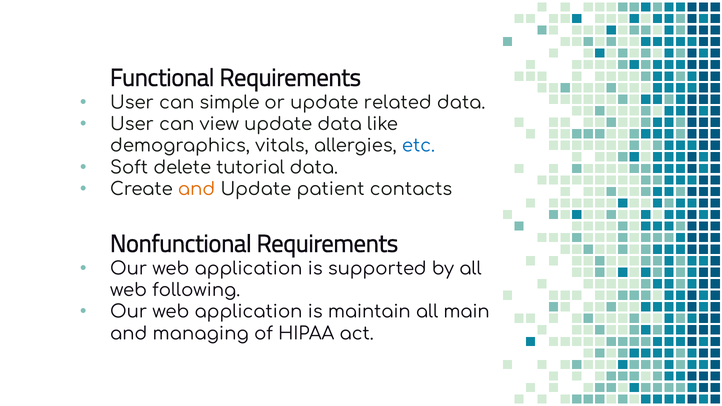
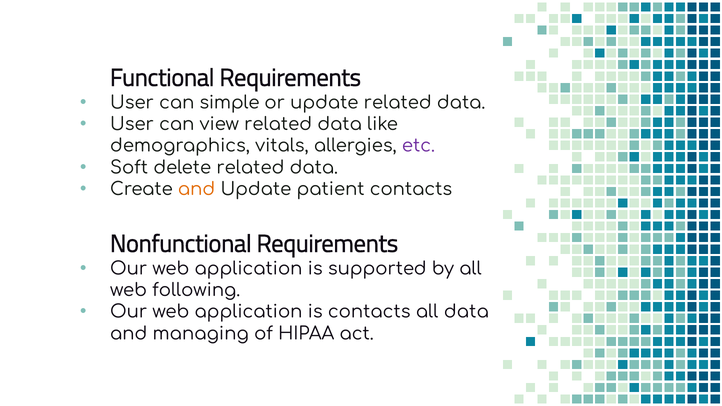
view update: update -> related
etc colour: blue -> purple
delete tutorial: tutorial -> related
is maintain: maintain -> contacts
all main: main -> data
